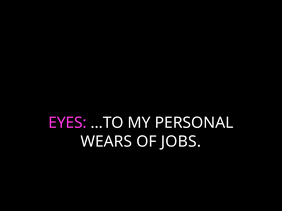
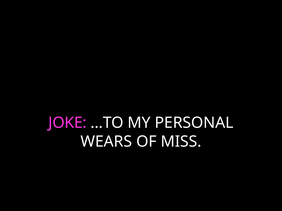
EYES: EYES -> JOKE
JOBS: JOBS -> MISS
